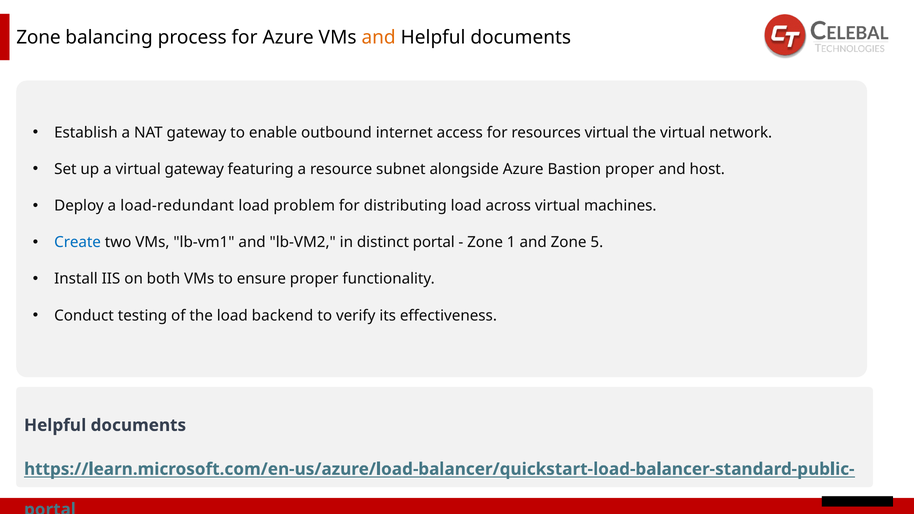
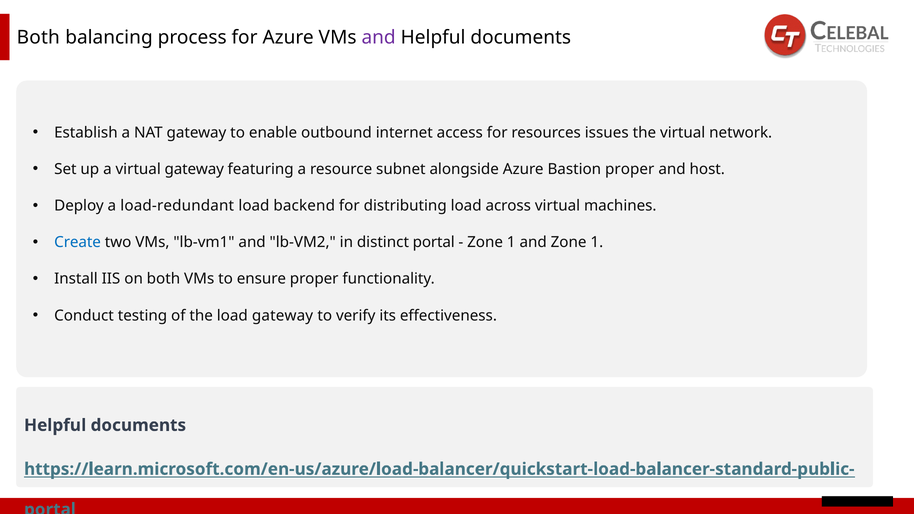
Zone at (38, 37): Zone -> Both
and at (379, 37) colour: orange -> purple
resources virtual: virtual -> issues
problem: problem -> backend
and Zone 5: 5 -> 1
load backend: backend -> gateway
